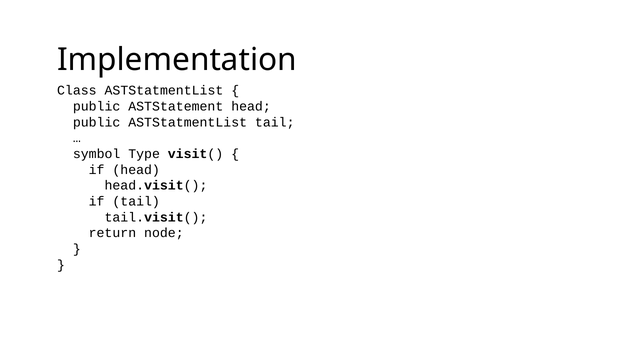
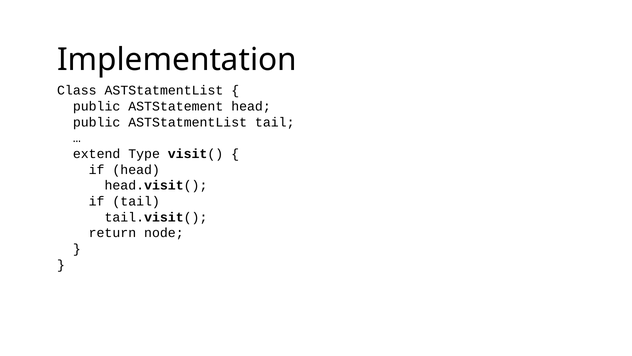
symbol: symbol -> extend
